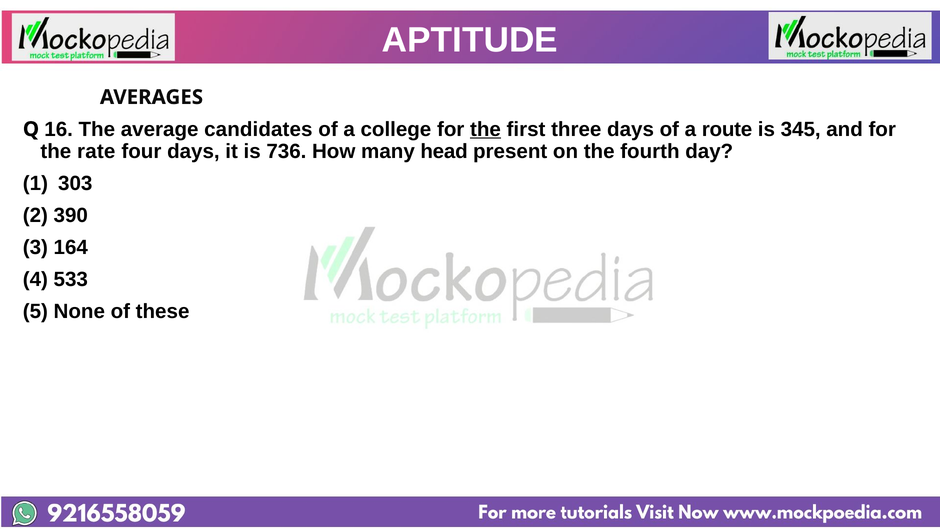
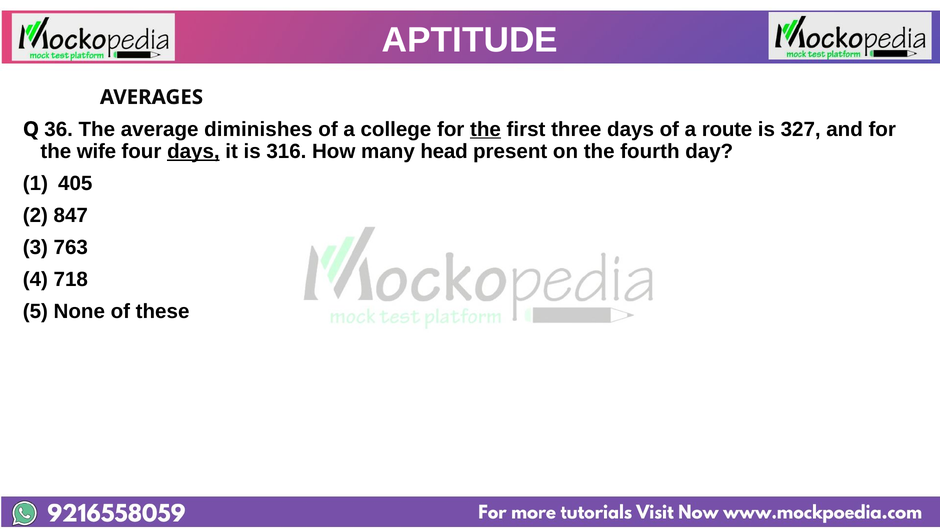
16: 16 -> 36
candidates: candidates -> diminishes
345: 345 -> 327
rate: rate -> wife
days at (193, 151) underline: none -> present
736: 736 -> 316
303: 303 -> 405
390: 390 -> 847
164: 164 -> 763
533: 533 -> 718
